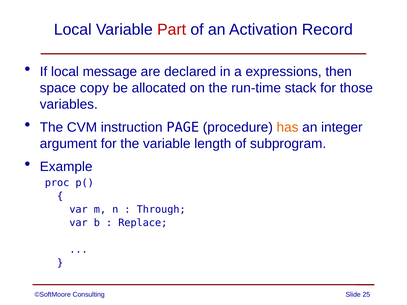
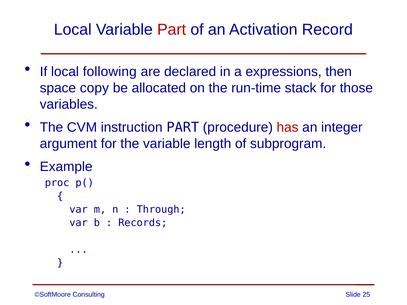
message: message -> following
instruction PAGE: PAGE -> PART
has colour: orange -> red
Replace: Replace -> Records
